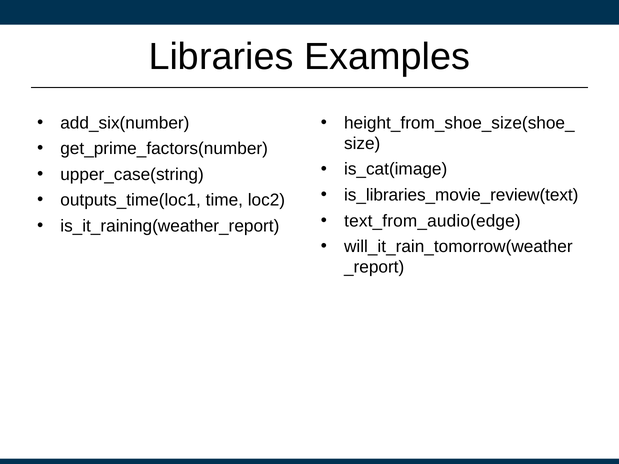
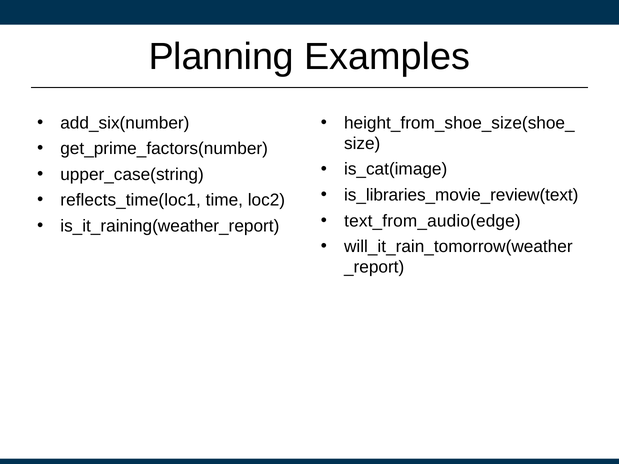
Libraries: Libraries -> Planning
outputs_time(loc1: outputs_time(loc1 -> reflects_time(loc1
